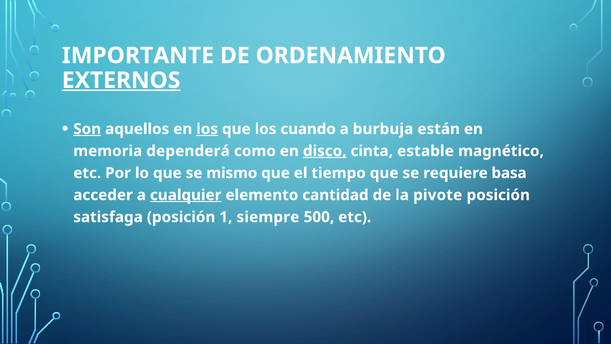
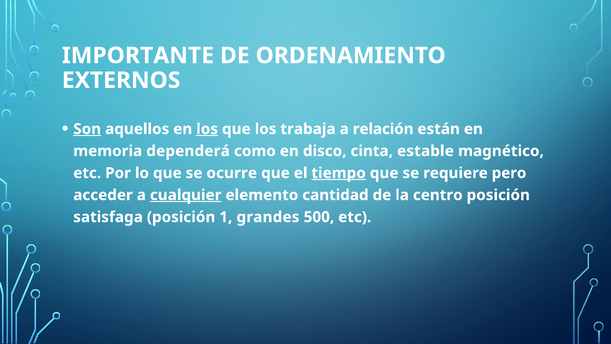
EXTERNOS underline: present -> none
cuando: cuando -> trabaja
burbuja: burbuja -> relación
disco underline: present -> none
mismo: mismo -> ocurre
tiempo underline: none -> present
basa: basa -> pero
pivote: pivote -> centro
siempre: siempre -> grandes
